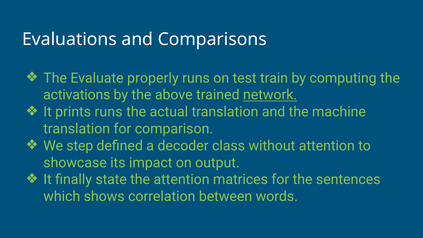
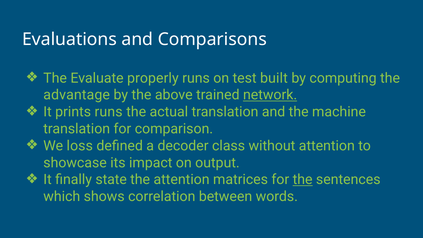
train: train -> built
activations: activations -> advantage
step: step -> loss
the at (303, 180) underline: none -> present
